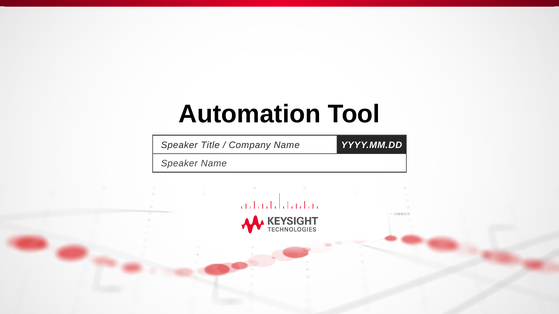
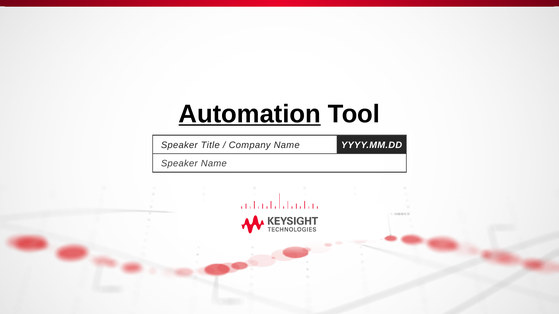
Automation underline: none -> present
